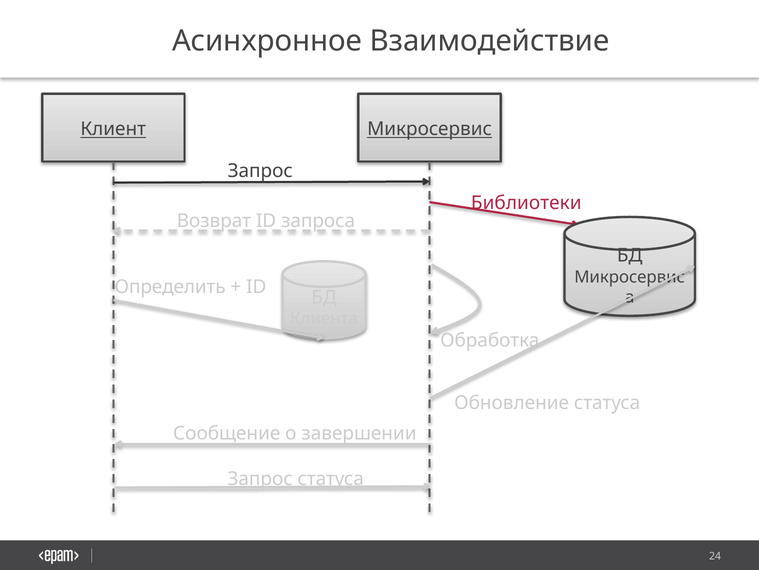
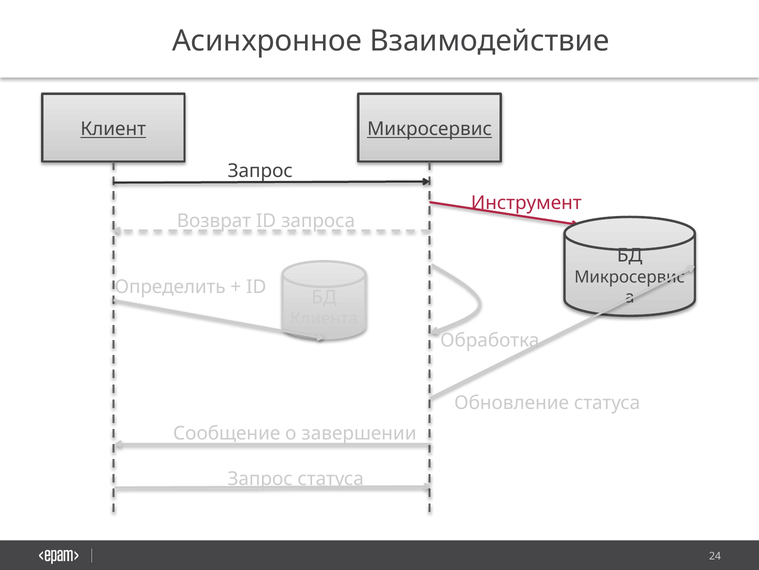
Библиотеки: Библиотеки -> Инструмент
